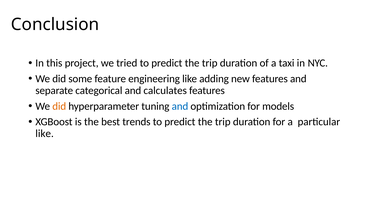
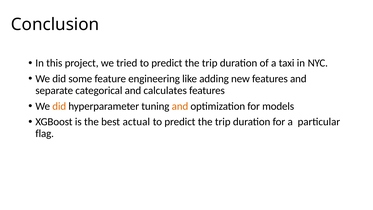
and at (180, 106) colour: blue -> orange
trends: trends -> actual
like at (45, 133): like -> flag
